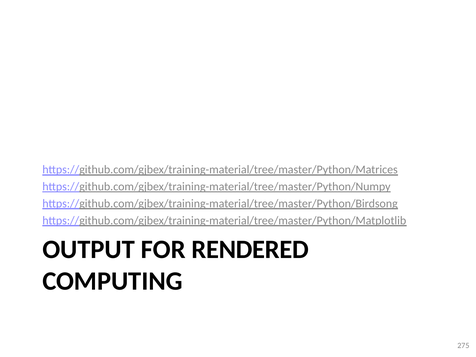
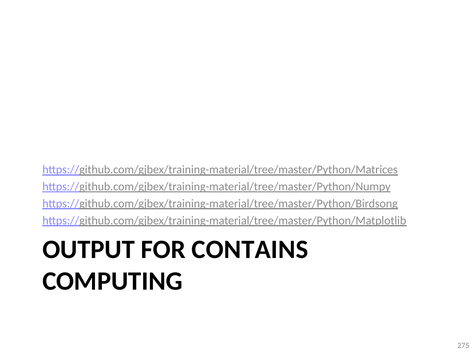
RENDERED: RENDERED -> CONTAINS
